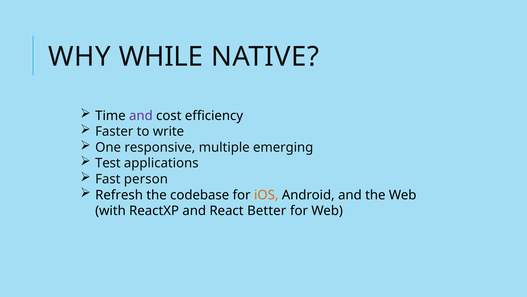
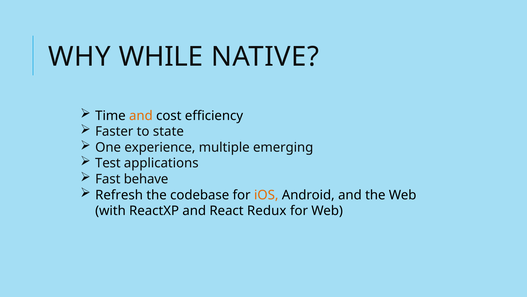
and at (141, 116) colour: purple -> orange
write: write -> state
responsive: responsive -> experience
person: person -> behave
Better: Better -> Redux
